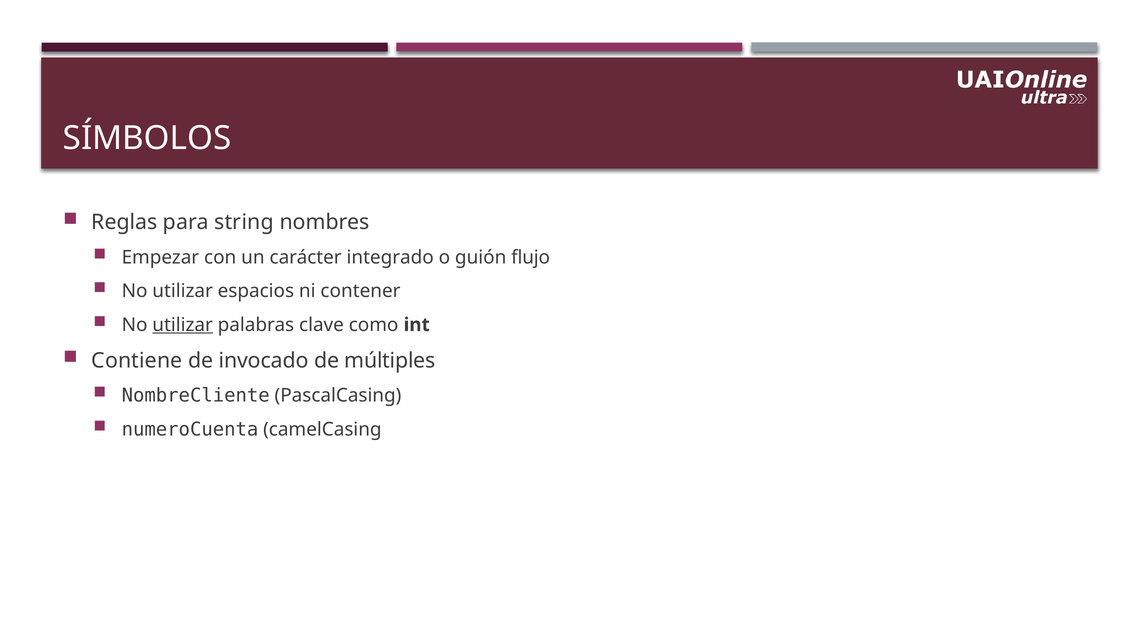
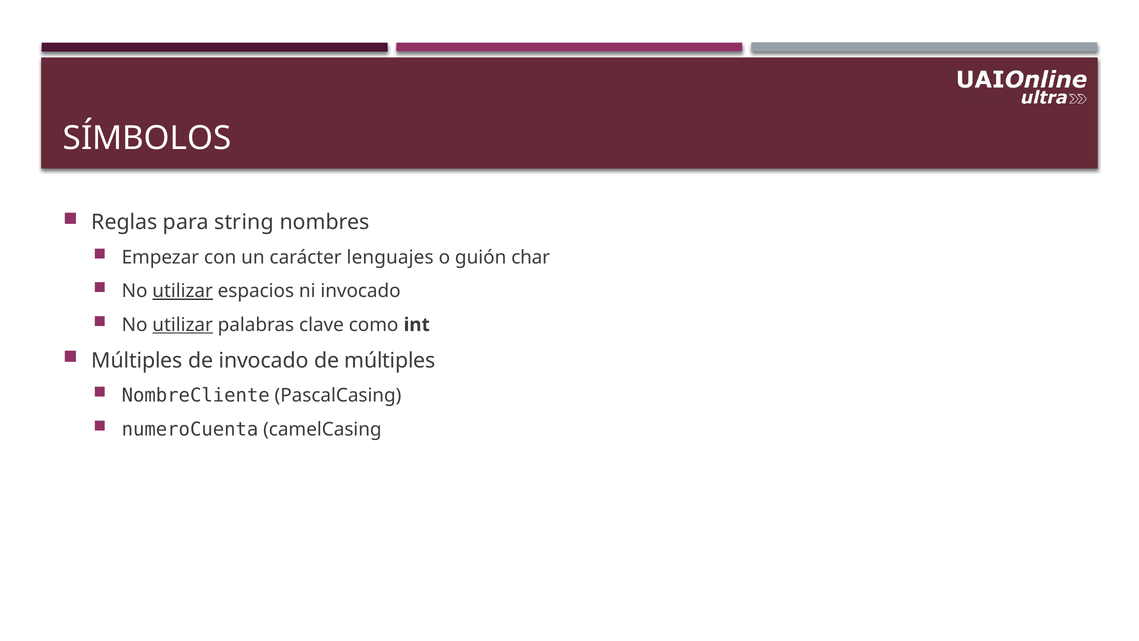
integrado: integrado -> lenguajes
flujo: flujo -> char
utilizar at (183, 291) underline: none -> present
ni contener: contener -> invocado
Contiene at (137, 360): Contiene -> Múltiples
